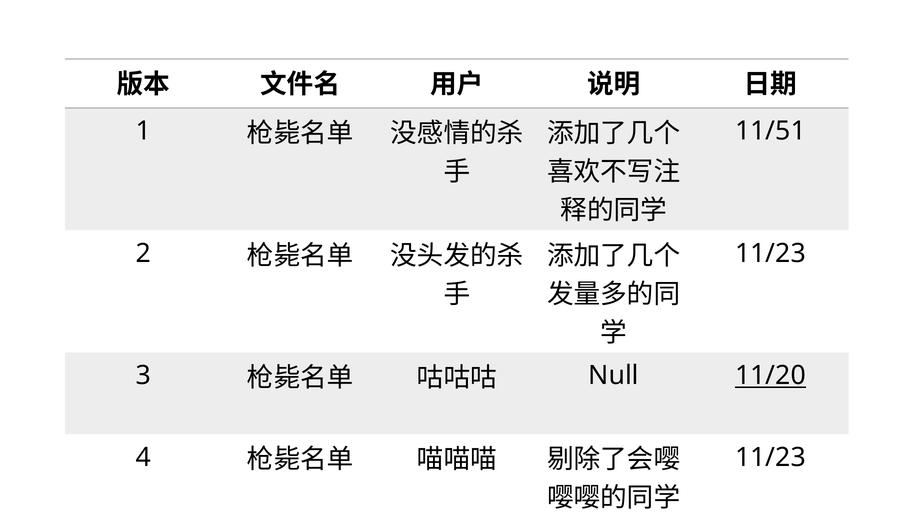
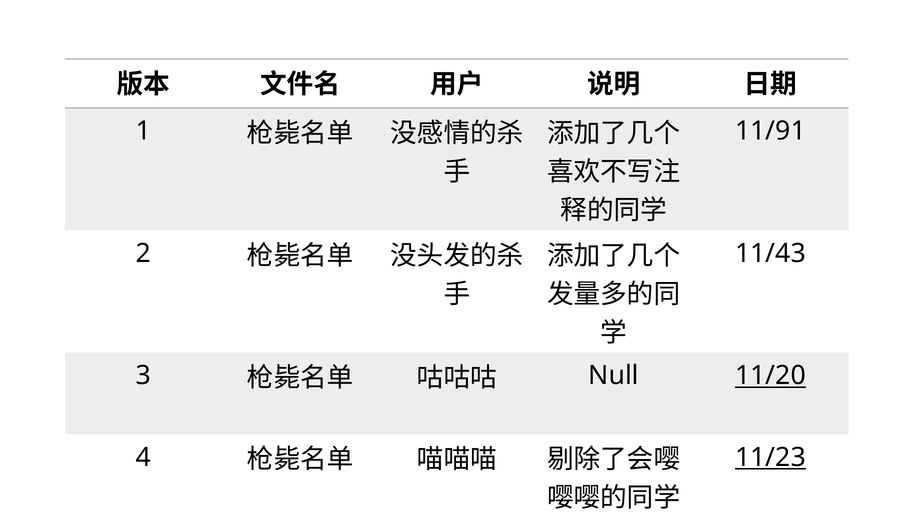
11/51: 11/51 -> 11/91
11/23 at (770, 253): 11/23 -> 11/43
11/23 at (770, 457) underline: none -> present
